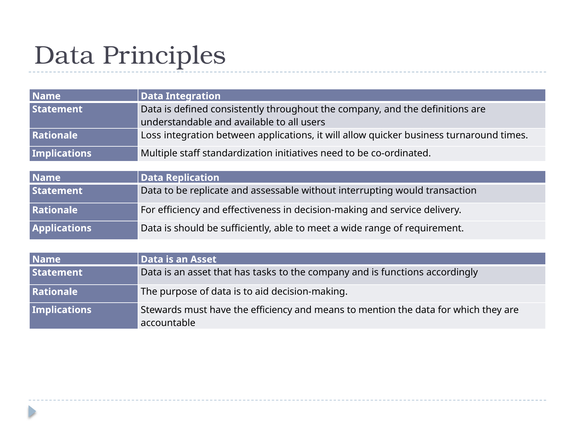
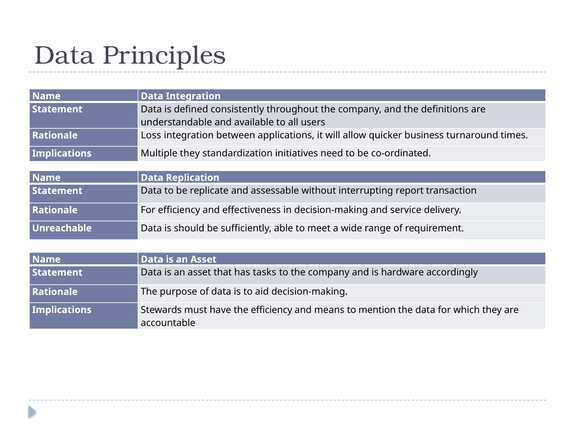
Multiple staff: staff -> they
would: would -> report
Applications at (62, 228): Applications -> Unreachable
functions: functions -> hardware
